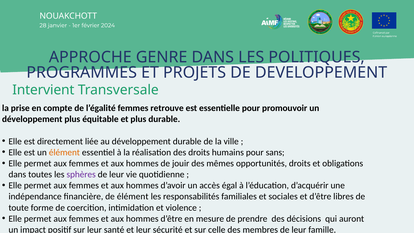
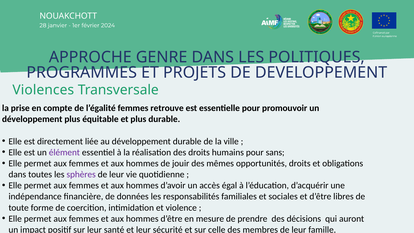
Intervient: Intervient -> Violences
élément at (64, 152) colour: orange -> purple
de élément: élément -> données
